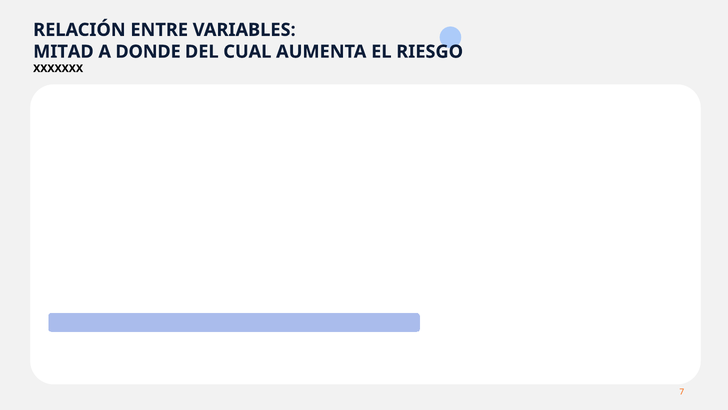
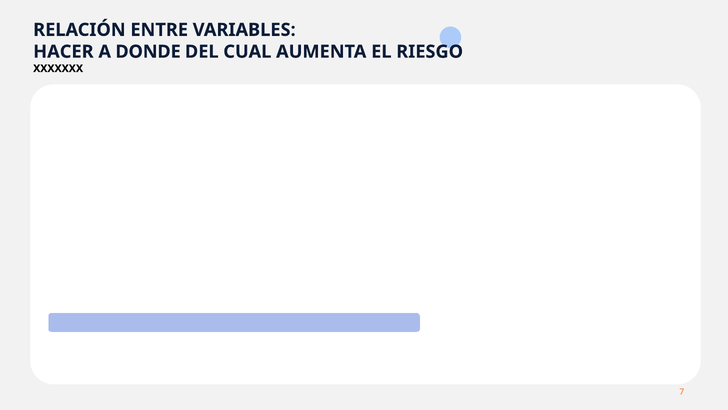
MITAD: MITAD -> HACER
